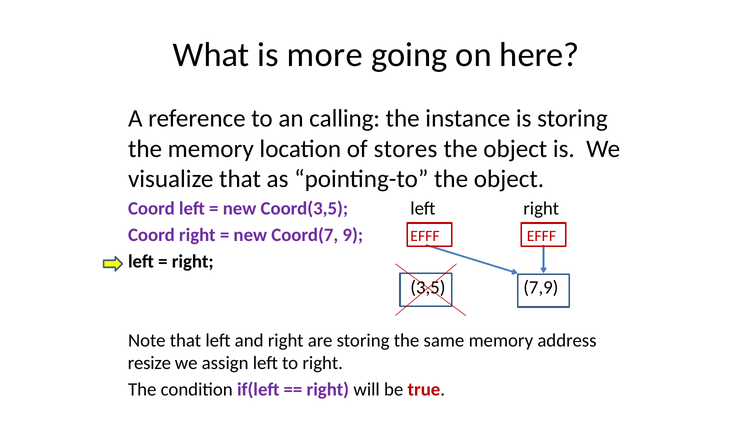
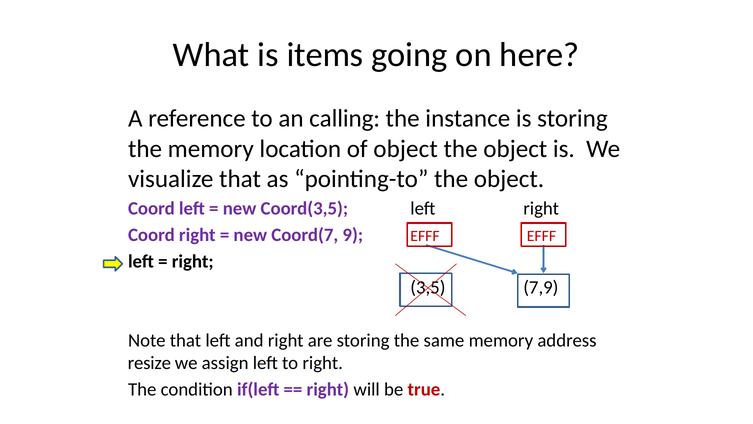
more: more -> items
of stores: stores -> object
